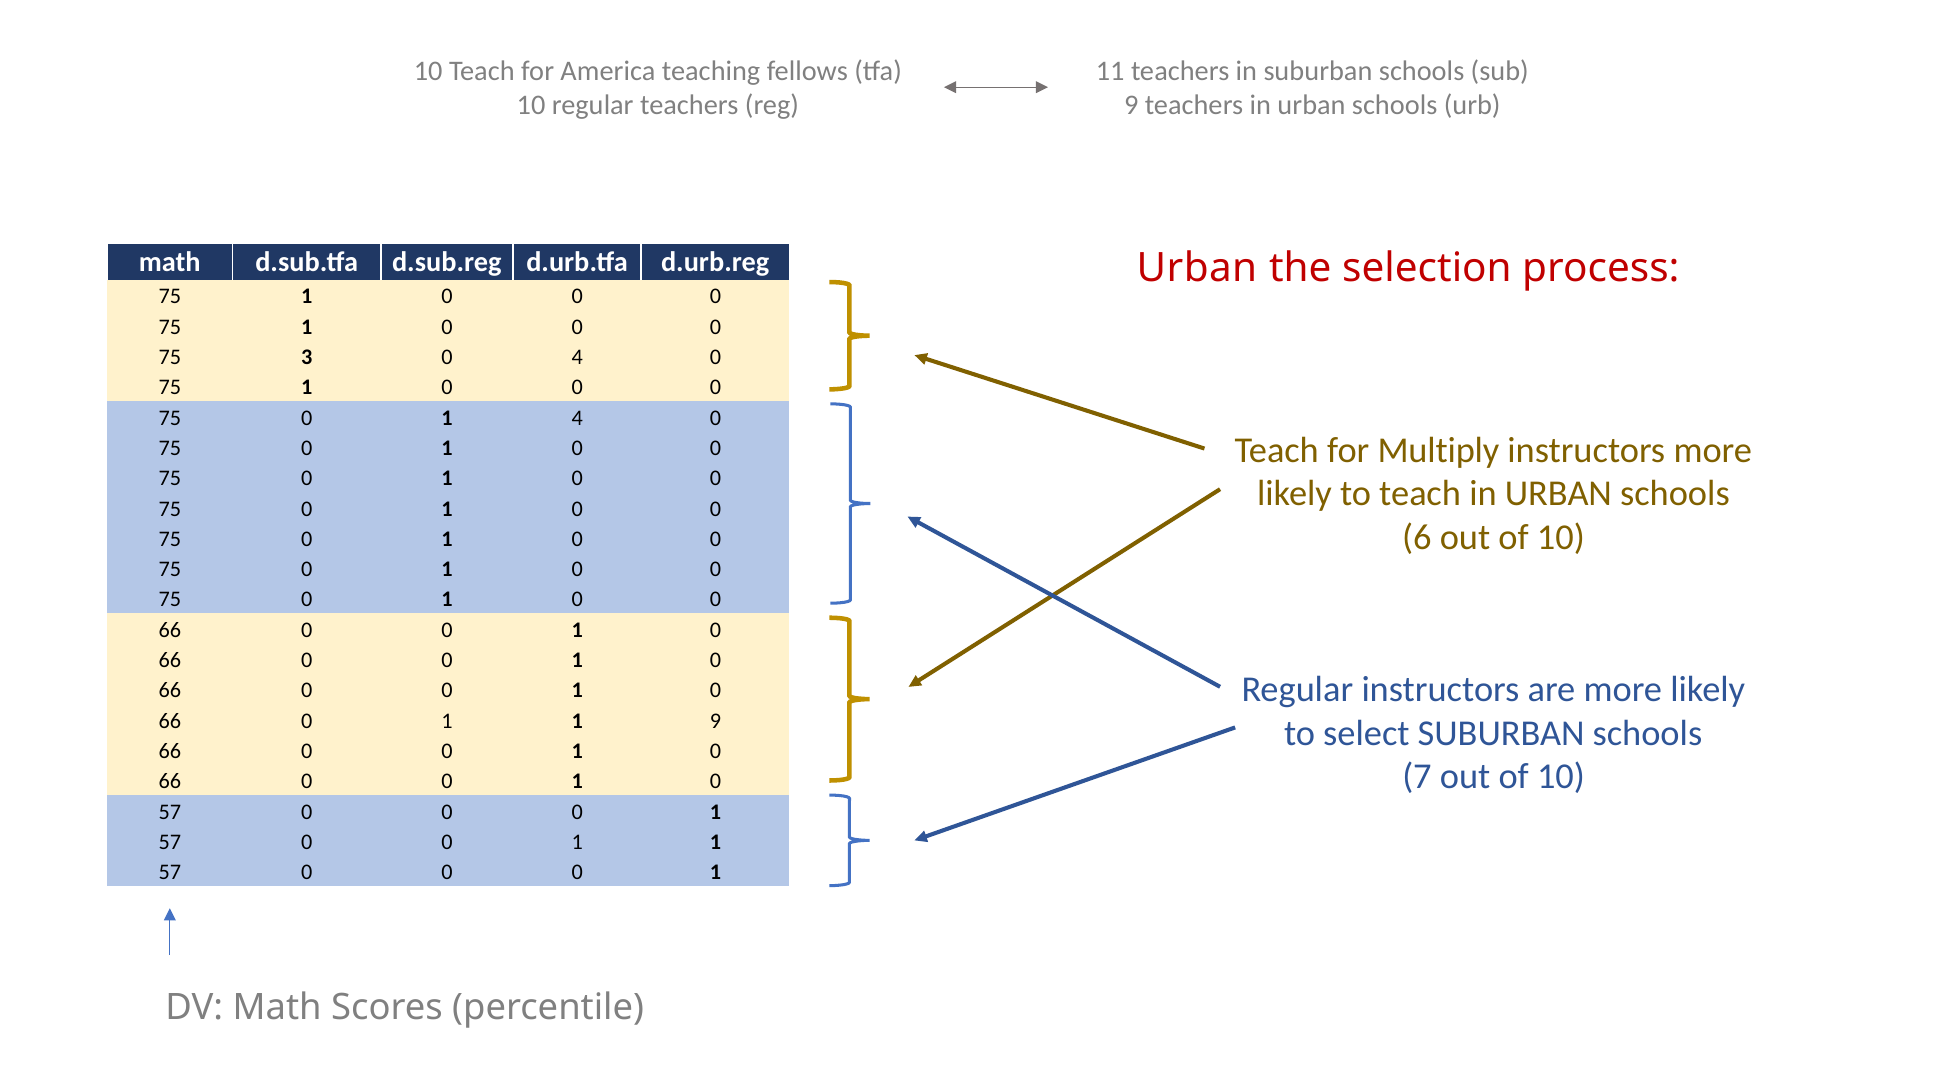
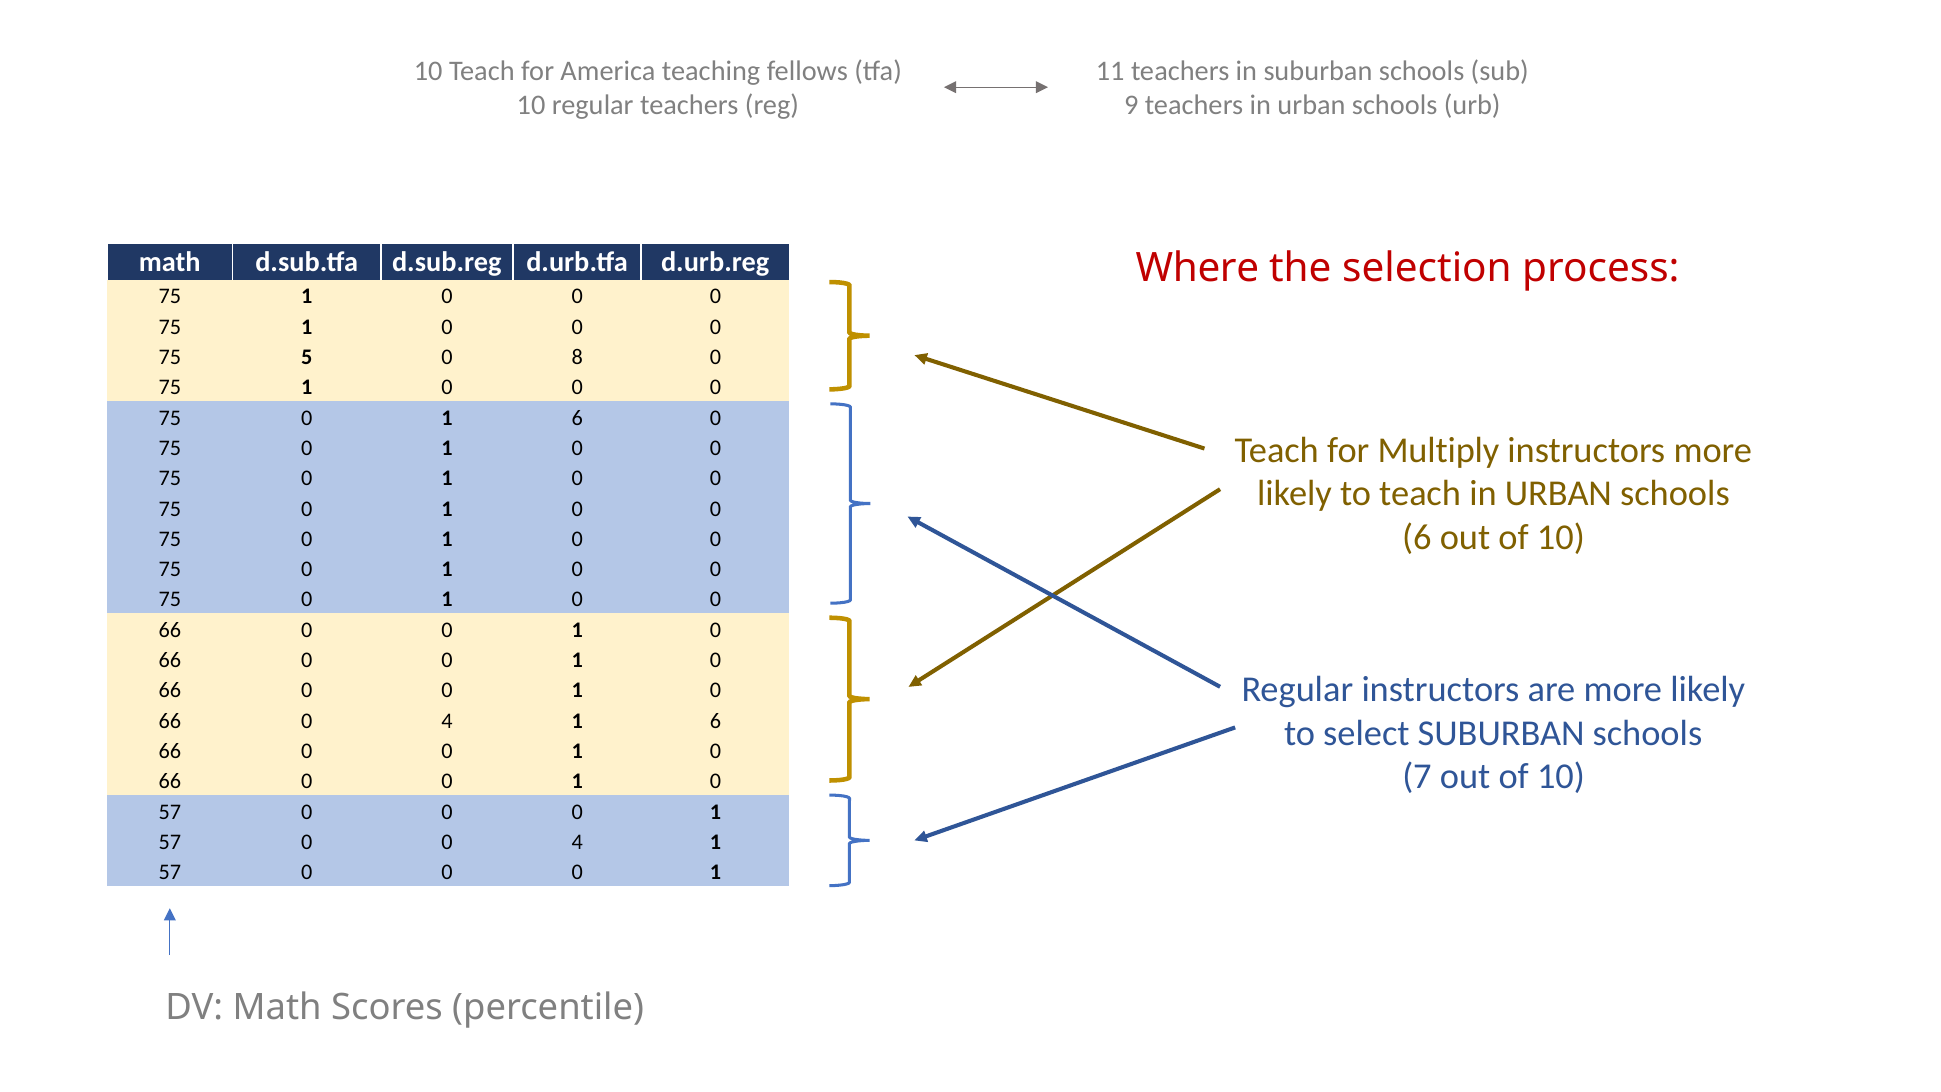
Urban at (1197, 268): Urban -> Where
3: 3 -> 5
0 4: 4 -> 8
0 1 4: 4 -> 6
66 0 1: 1 -> 4
9 at (715, 721): 9 -> 6
57 0 0 1: 1 -> 4
